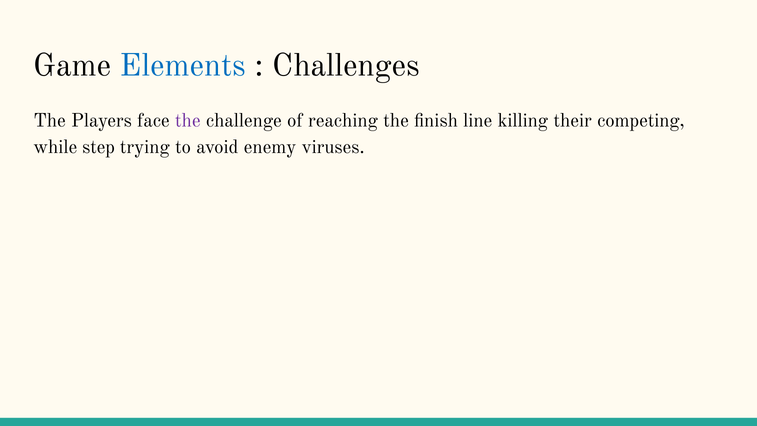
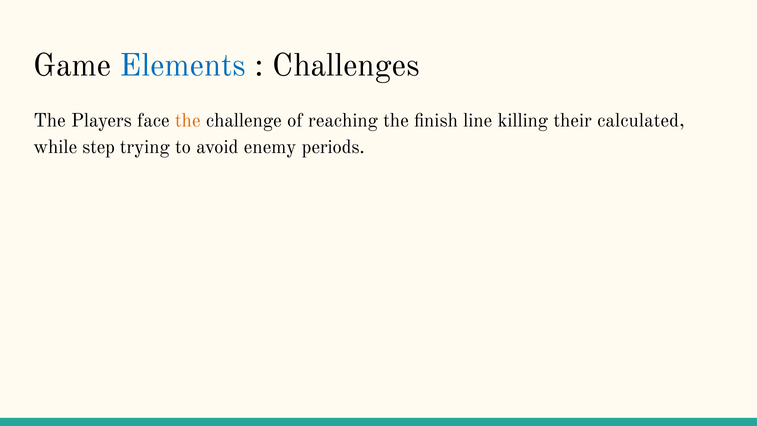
the at (188, 121) colour: purple -> orange
competing: competing -> calculated
viruses: viruses -> periods
